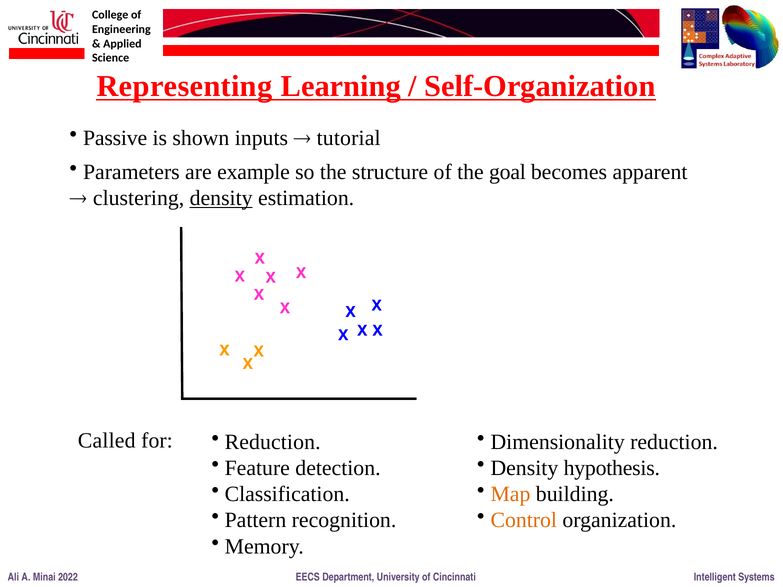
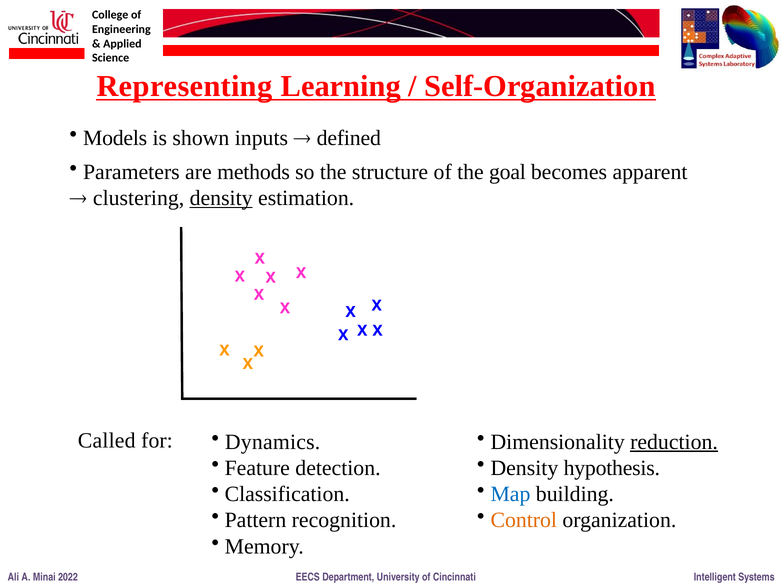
Passive: Passive -> Models
tutorial: tutorial -> defined
example: example -> methods
reduction at (674, 442) underline: none -> present
Reduction at (273, 442): Reduction -> Dynamics
Map colour: orange -> blue
